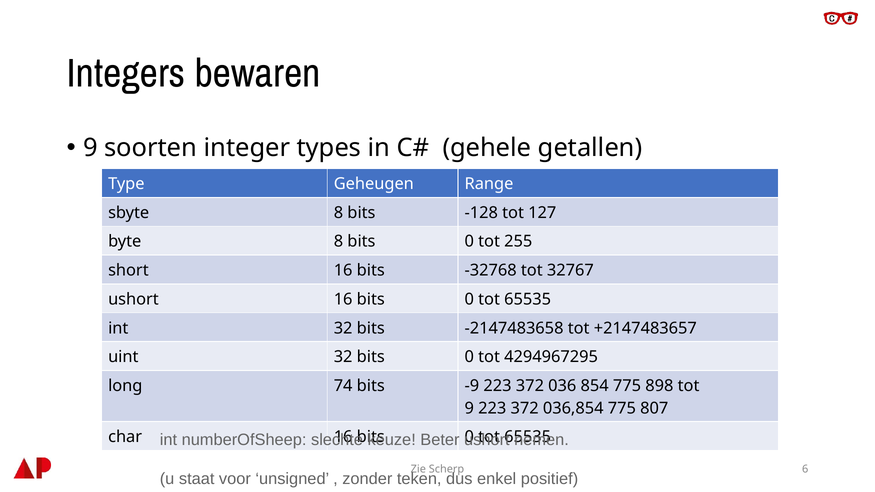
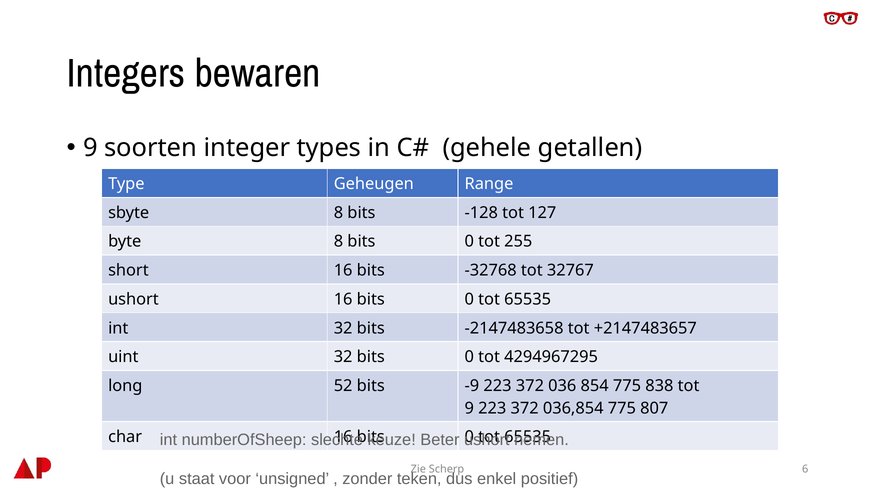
74: 74 -> 52
898: 898 -> 838
